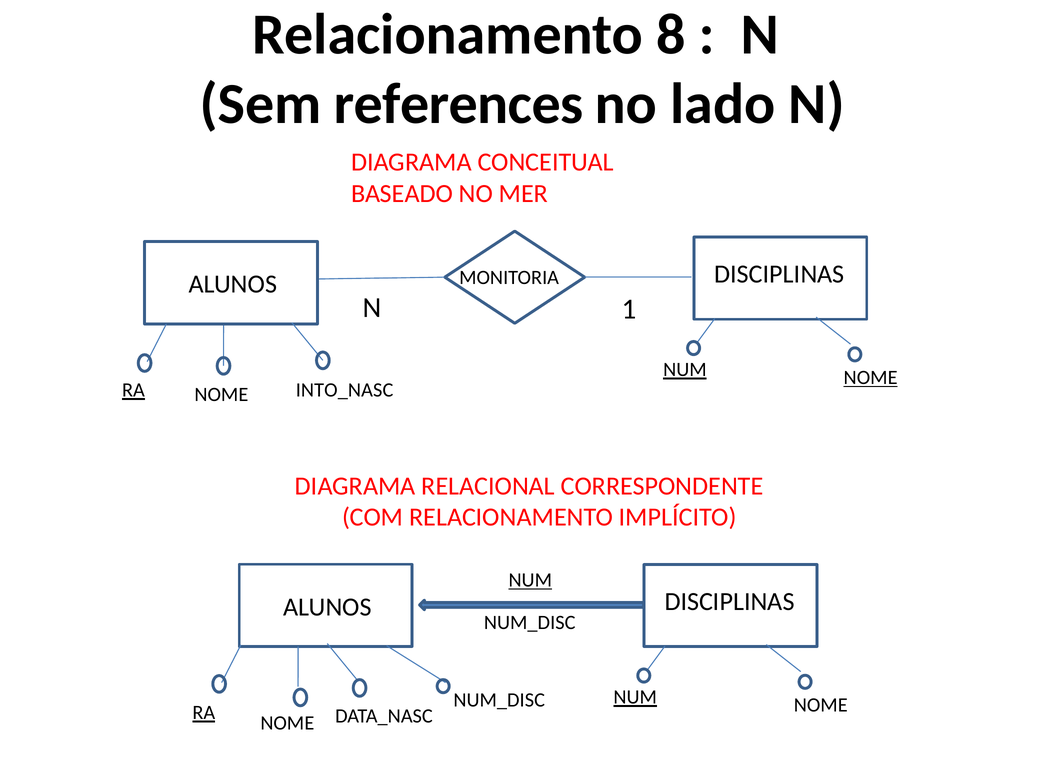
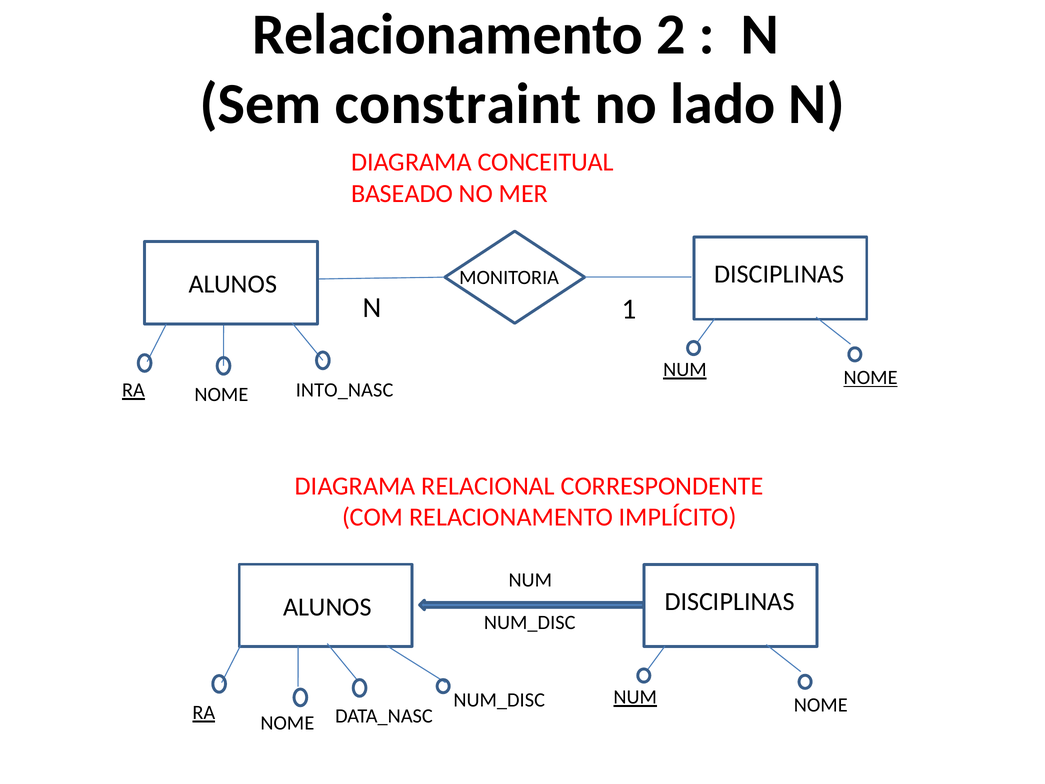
8: 8 -> 2
references: references -> constraint
NUM at (530, 580) underline: present -> none
